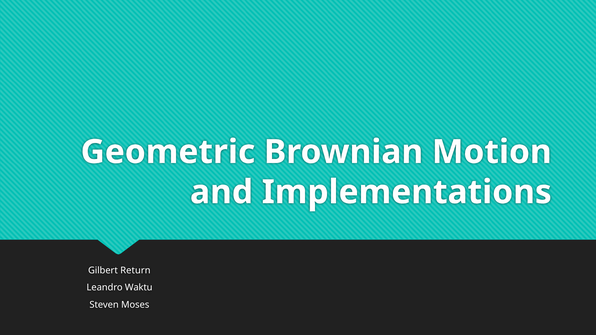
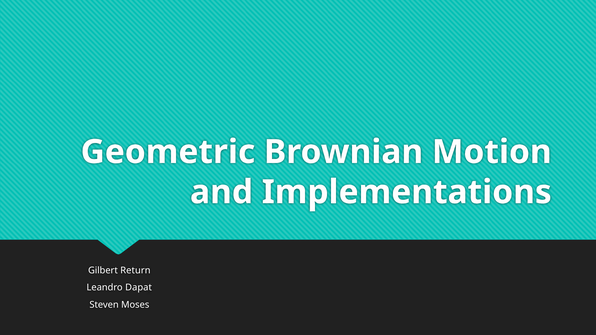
Waktu: Waktu -> Dapat
